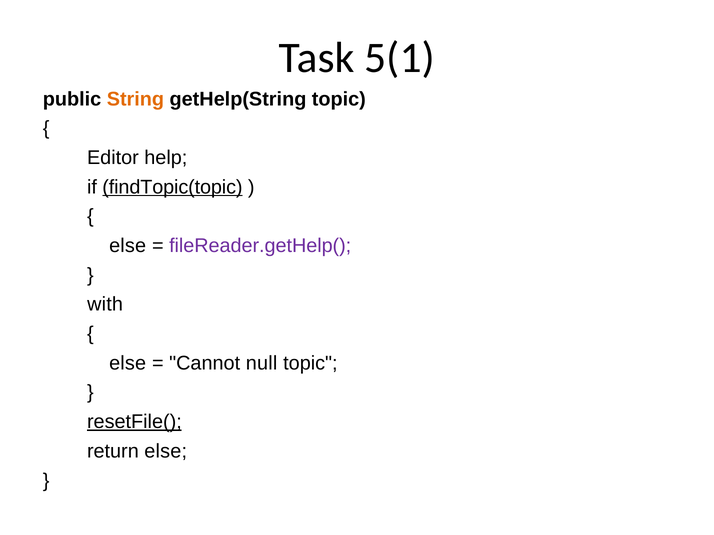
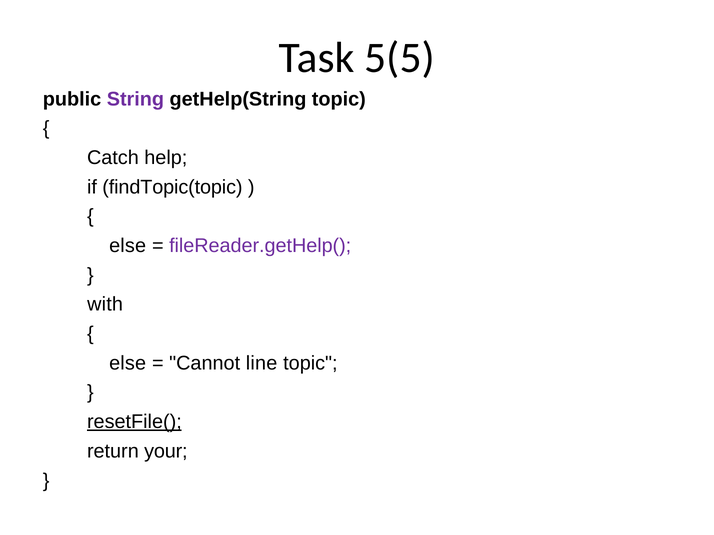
5(1: 5(1 -> 5(5
String colour: orange -> purple
Editor: Editor -> Catch
findTopic(topic underline: present -> none
null: null -> line
return else: else -> your
